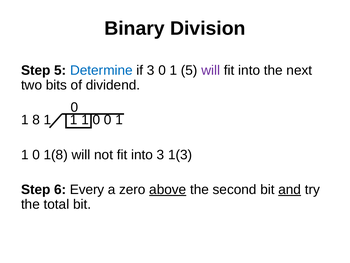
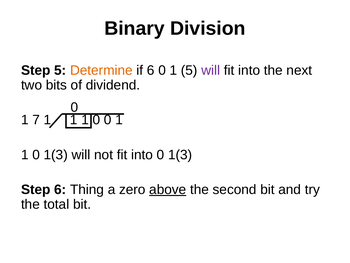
Determine colour: blue -> orange
if 3: 3 -> 6
8: 8 -> 7
1 0 1(8: 1(8 -> 1(3
into 3: 3 -> 0
Every: Every -> Thing
and underline: present -> none
